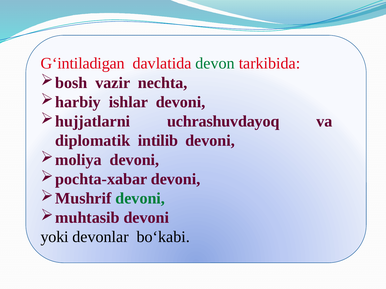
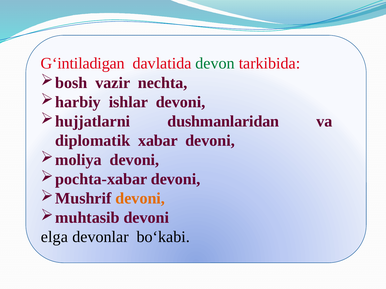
uchrashuvdayoq: uchrashuvdayoq -> dushmanlaridan
intilib: intilib -> xabar
devoni at (140, 199) colour: green -> orange
yoki: yoki -> elga
